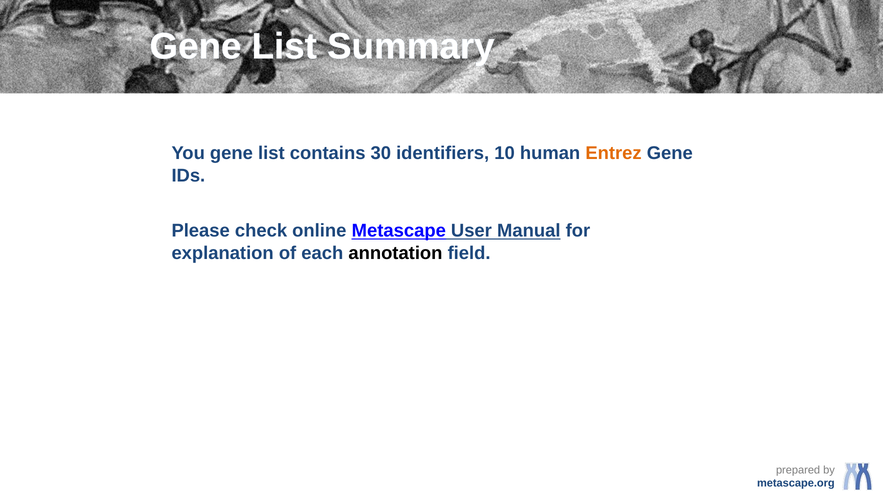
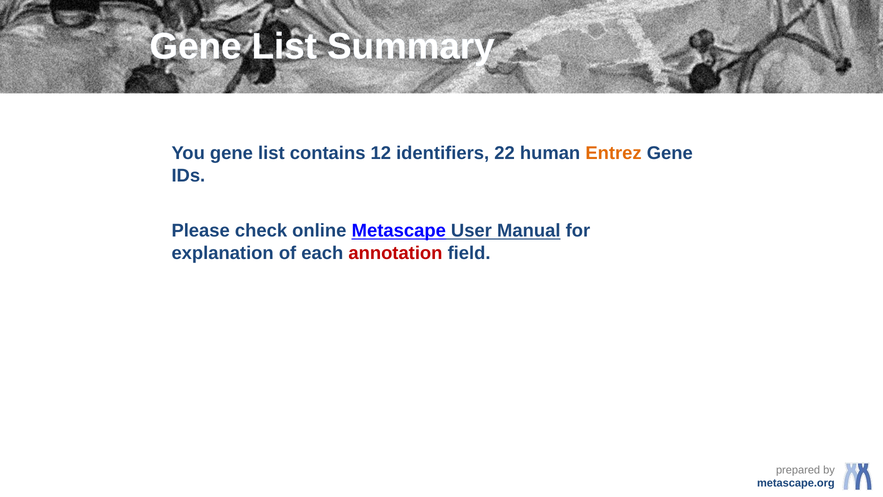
30: 30 -> 12
10: 10 -> 22
annotation colour: black -> red
